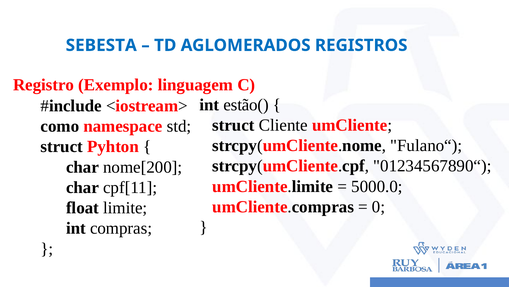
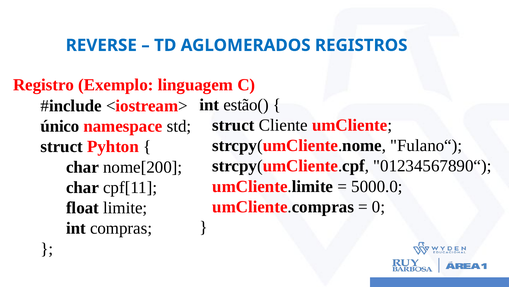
SEBESTA: SEBESTA -> REVERSE
como: como -> único
